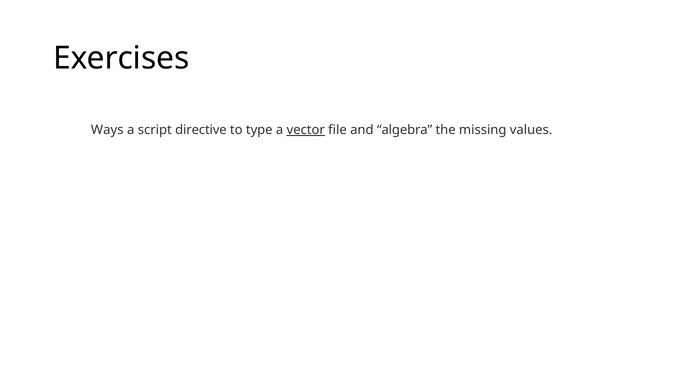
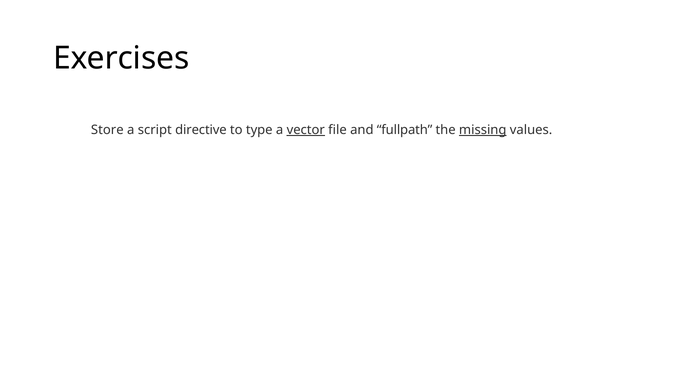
Ways: Ways -> Store
algebra: algebra -> fullpath
missing underline: none -> present
